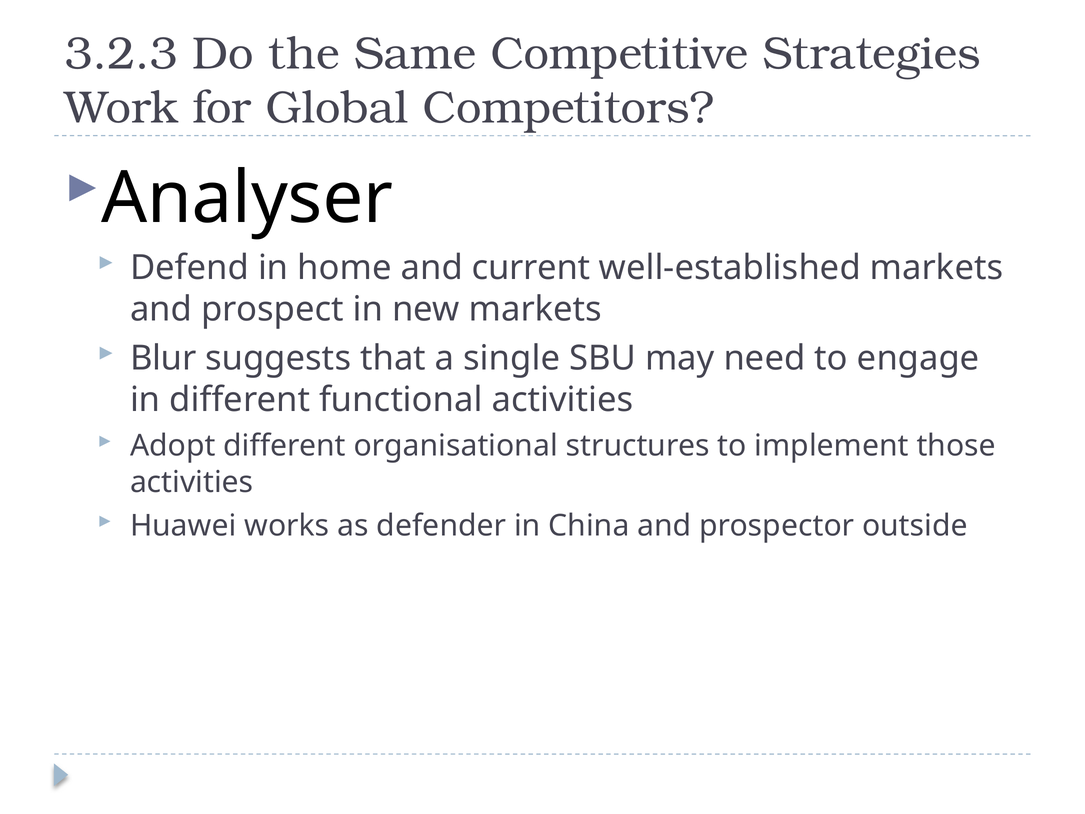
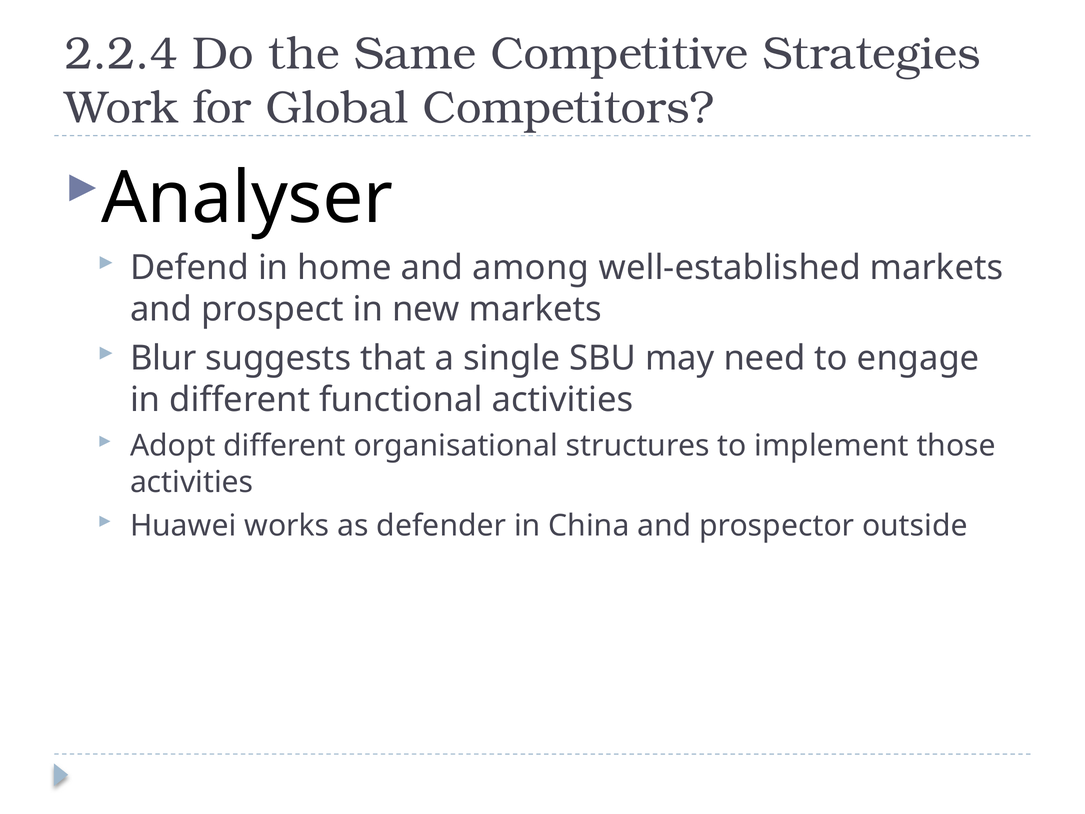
3.2.3: 3.2.3 -> 2.2.4
current: current -> among
